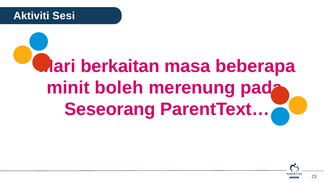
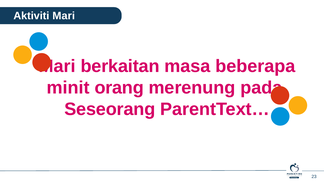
Aktiviti Sesi: Sesi -> Mari
boleh: boleh -> orang
